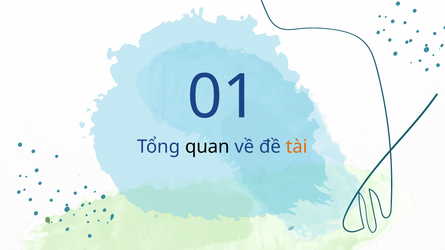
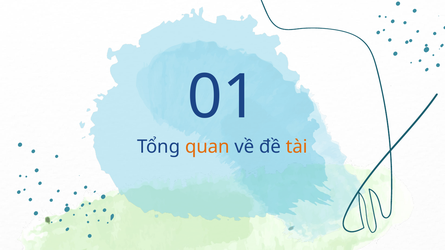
quan colour: black -> orange
